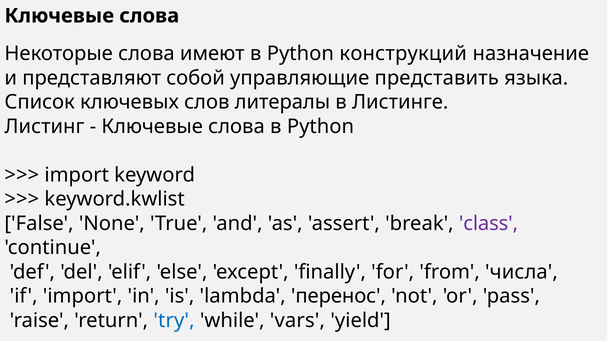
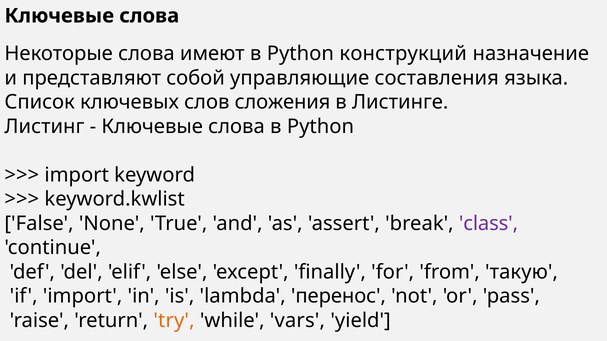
представить: представить -> составления
литералы: литералы -> сложения
числа: числа -> такую
try colour: blue -> orange
